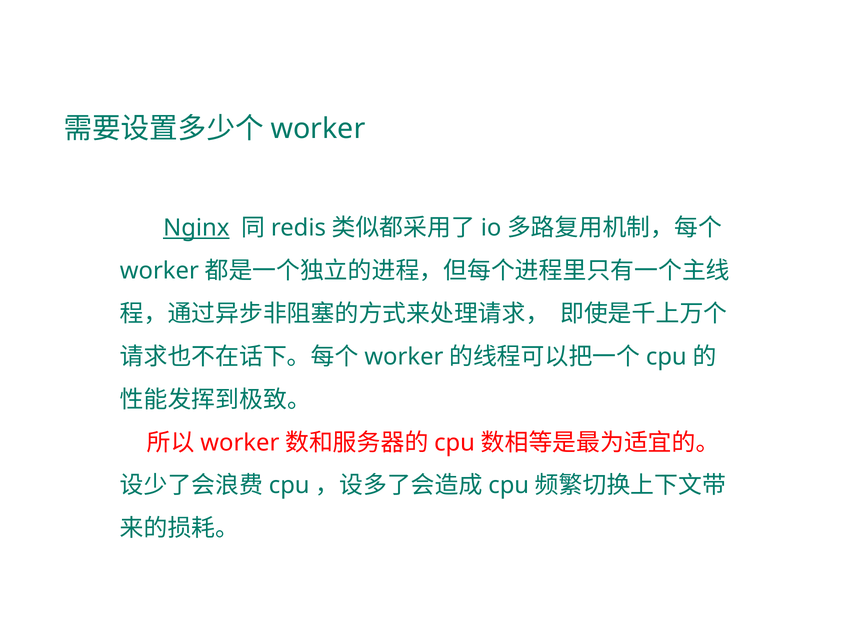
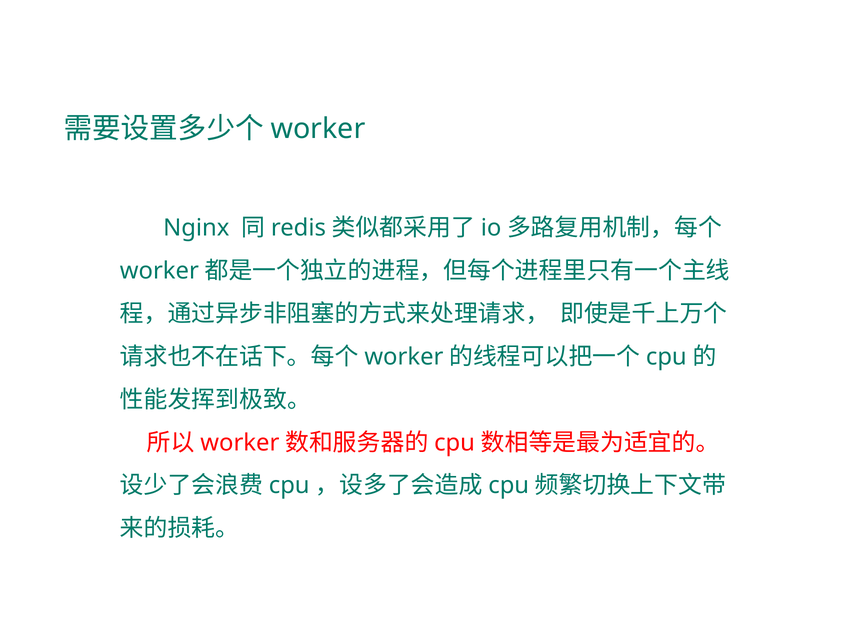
Nginx underline: present -> none
